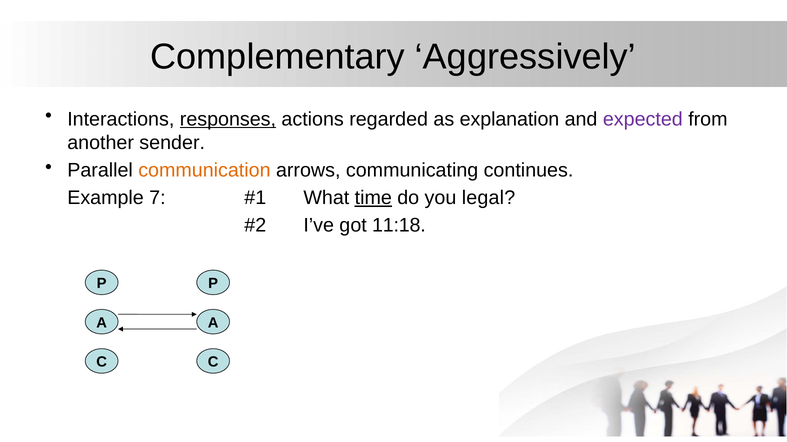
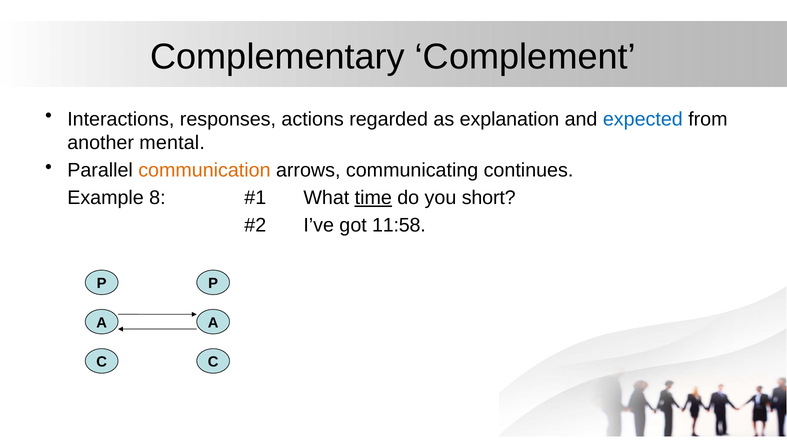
Aggressively: Aggressively -> Complement
responses underline: present -> none
expected colour: purple -> blue
sender: sender -> mental
7: 7 -> 8
legal: legal -> short
11:18: 11:18 -> 11:58
